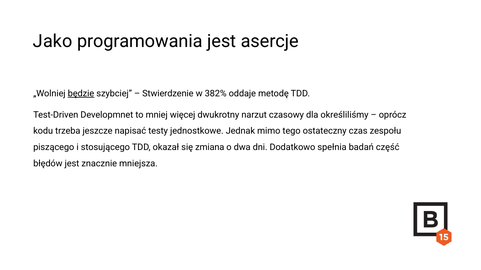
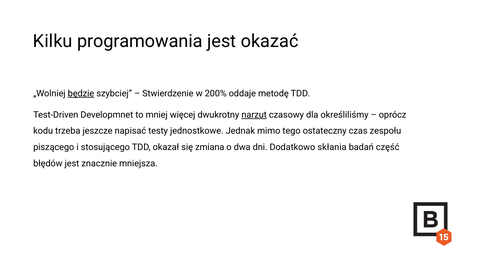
Jako: Jako -> Kilku
asercje: asercje -> okazać
382%: 382% -> 200%
narzut underline: none -> present
spełnia: spełnia -> skłania
